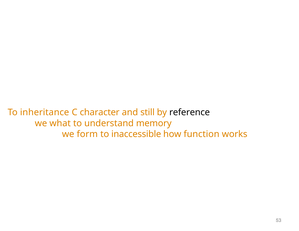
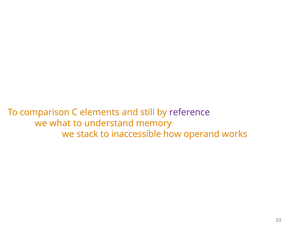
inheritance: inheritance -> comparison
character: character -> elements
reference colour: black -> purple
form: form -> stack
function: function -> operand
